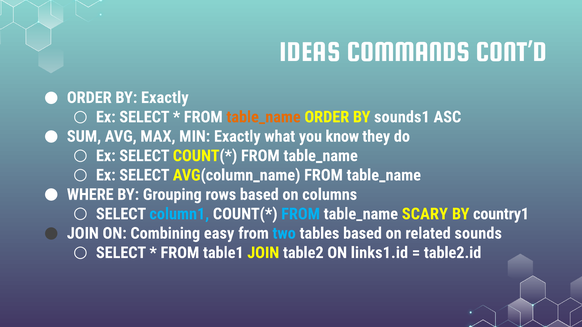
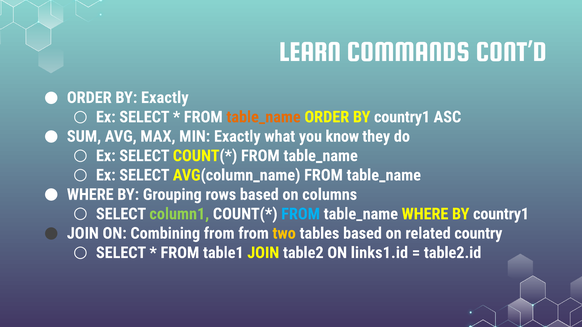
IDEAS: IDEAS -> LEARN
ORDER BY sounds1: sounds1 -> country1
column1 colour: light blue -> light green
table_name SCARY: SCARY -> WHERE
Combining easy: easy -> from
two colour: light blue -> yellow
sounds: sounds -> country
